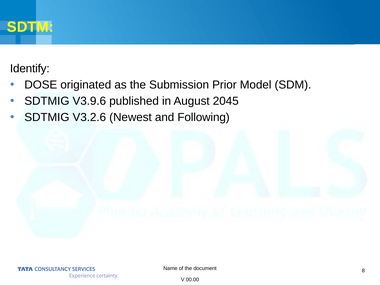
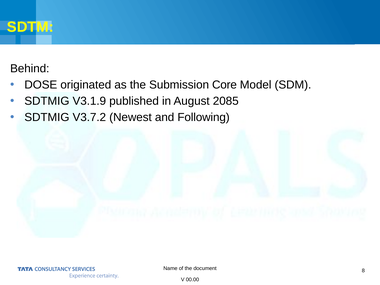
Identify: Identify -> Behind
Prior: Prior -> Core
V3.9.6: V3.9.6 -> V3.1.9
2045: 2045 -> 2085
V3.2.6: V3.2.6 -> V3.7.2
